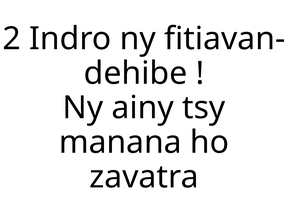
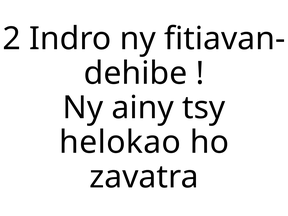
manana: manana -> helokao
